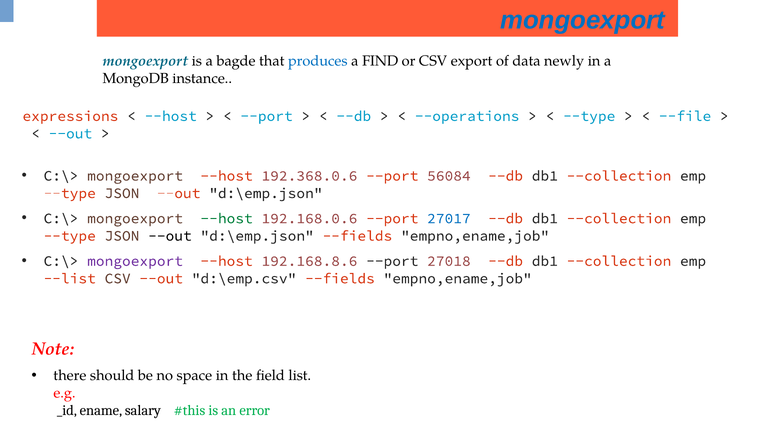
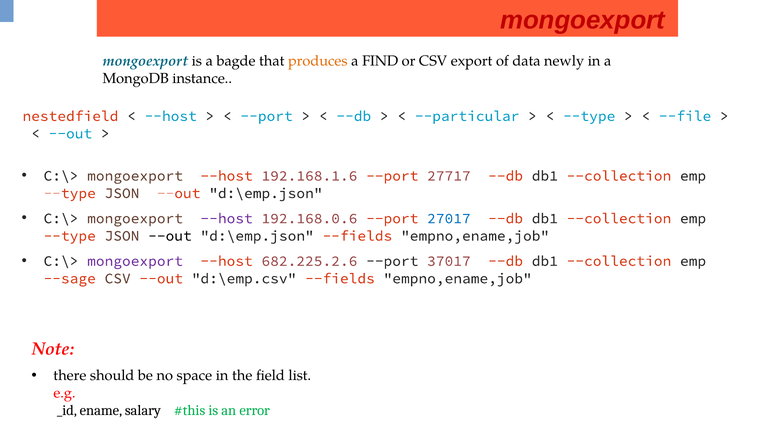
mongoexport at (583, 20) colour: blue -> red
produces colour: blue -> orange
expressions: expressions -> nestedfield
--operations: --operations -> --particular
192.368.0.6: 192.368.0.6 -> 192.168.1.6
56084: 56084 -> 27717
--host at (227, 218) colour: green -> purple
192.168.8.6: 192.168.8.6 -> 682.225.2.6
27018: 27018 -> 37017
--list: --list -> --sage
